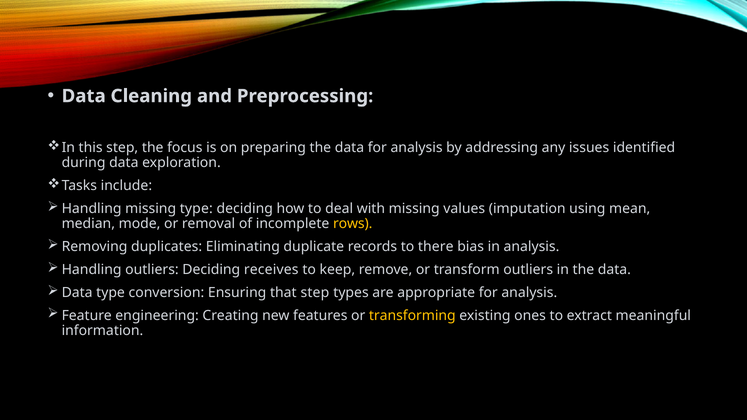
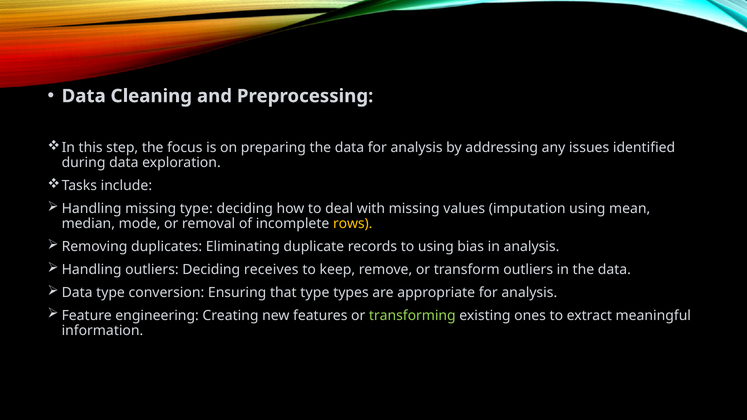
to there: there -> using
that step: step -> type
transforming colour: yellow -> light green
